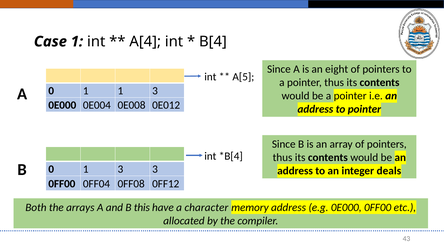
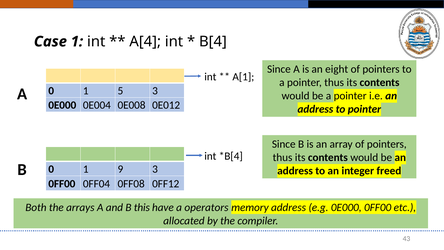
A[5: A[5 -> A[1
1 1: 1 -> 5
0 1 3: 3 -> 9
deals: deals -> freed
character: character -> operators
